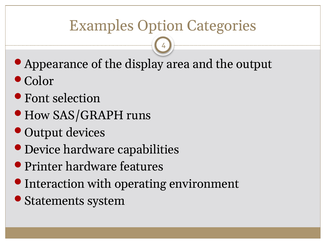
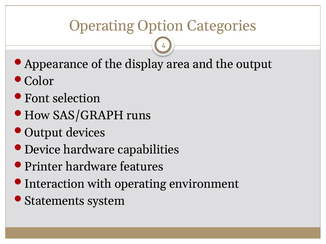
Examples at (102, 26): Examples -> Operating
